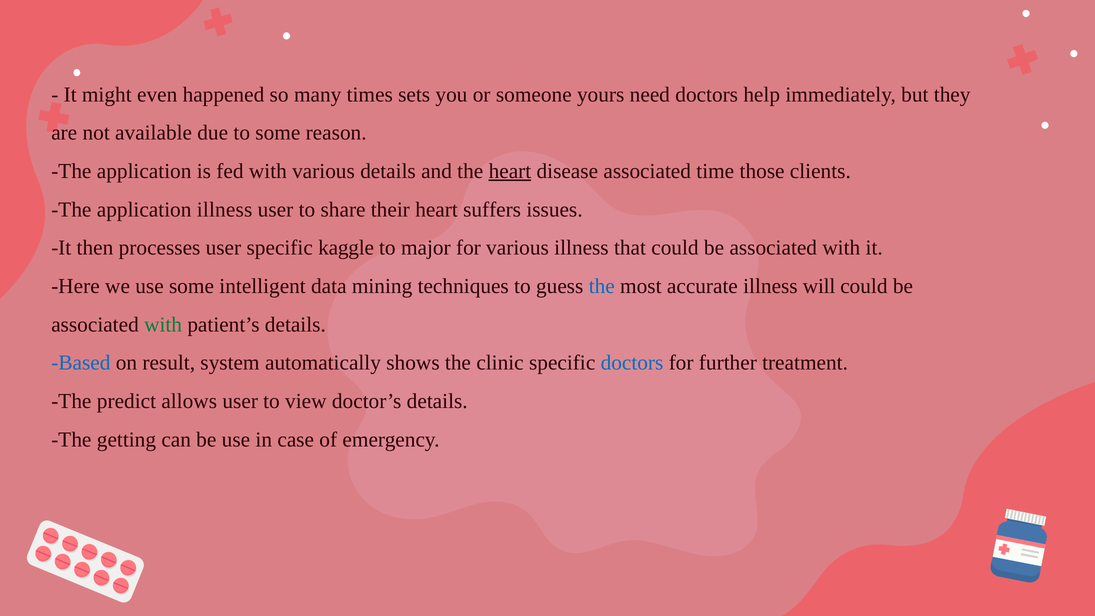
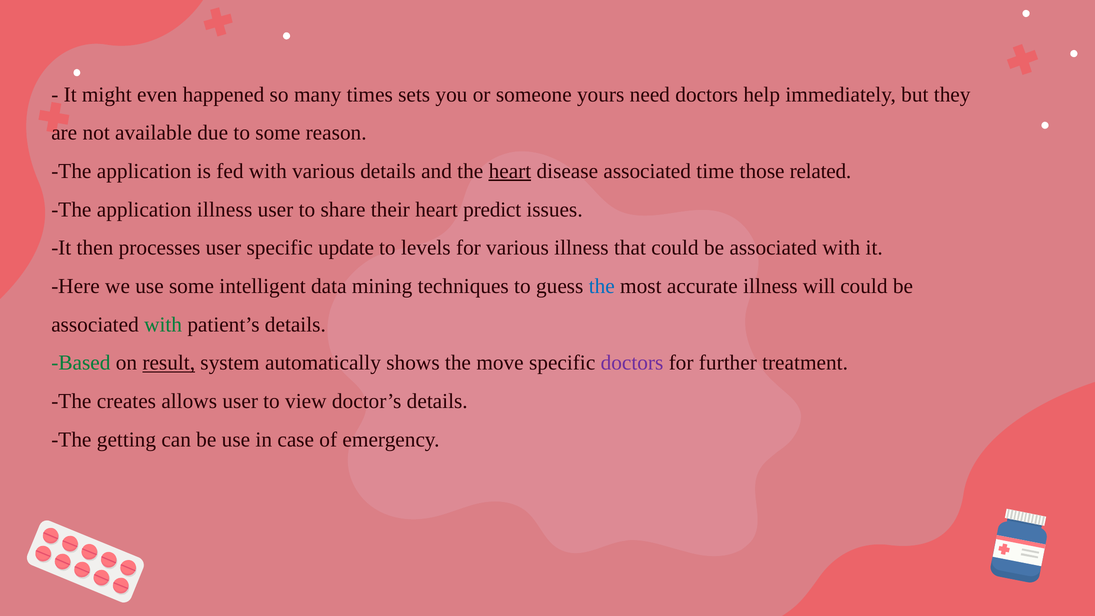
clients: clients -> related
suffers: suffers -> predict
kaggle: kaggle -> update
major: major -> levels
Based colour: blue -> green
result underline: none -> present
clinic: clinic -> move
doctors at (632, 363) colour: blue -> purple
predict: predict -> creates
